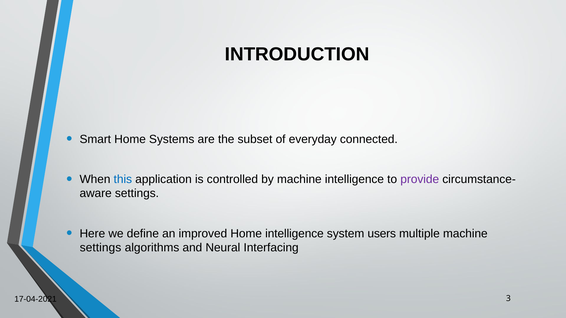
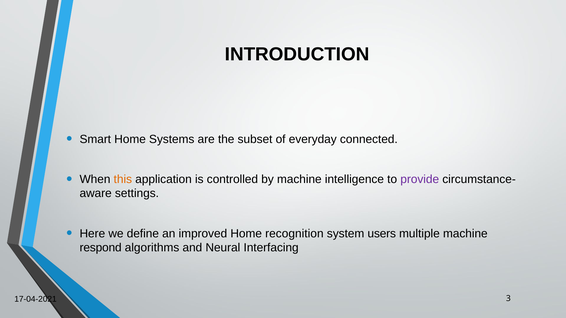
this colour: blue -> orange
Home intelligence: intelligence -> recognition
settings at (101, 248): settings -> respond
